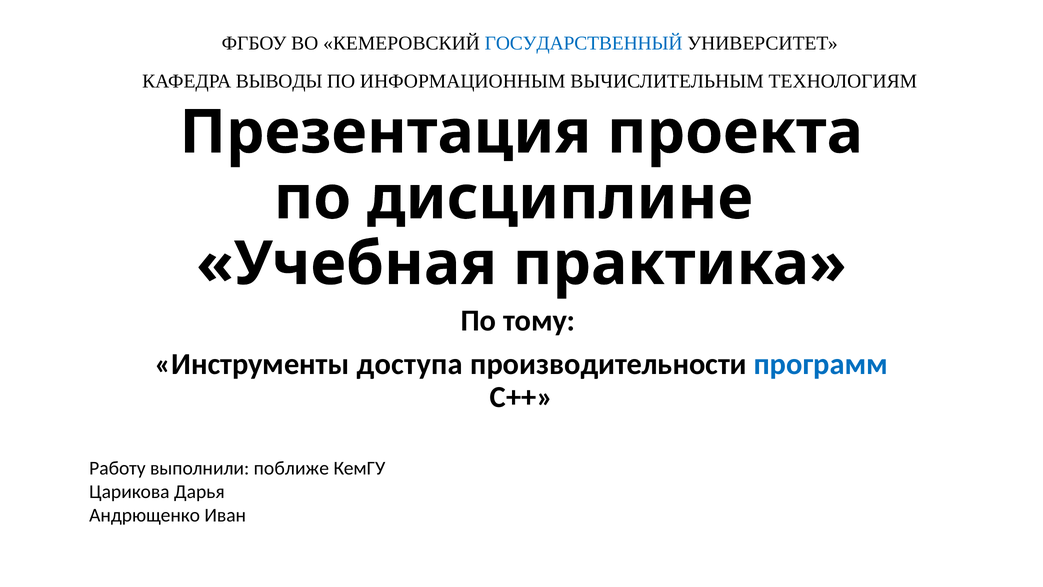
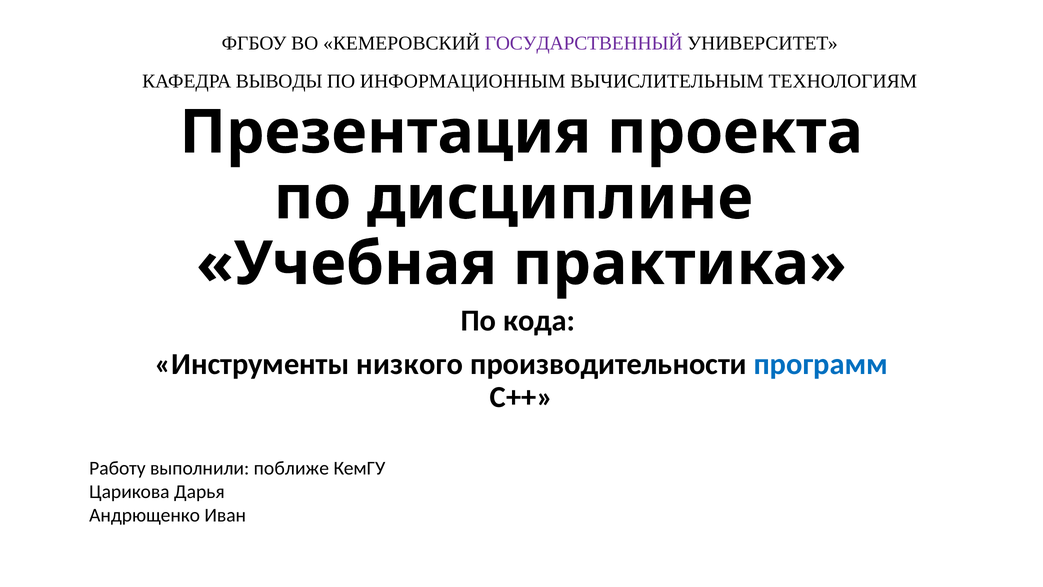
ГОСУДАРСТВЕННЫЙ colour: blue -> purple
тому: тому -> кода
доступа: доступа -> низкого
